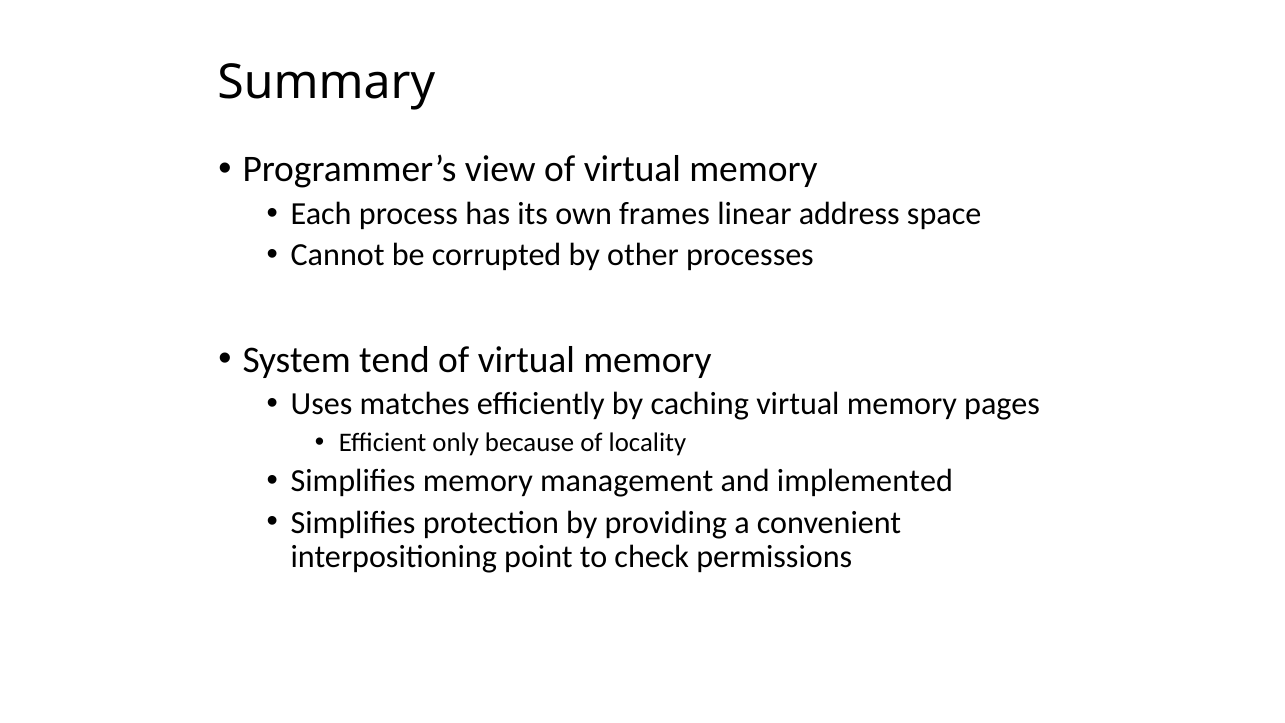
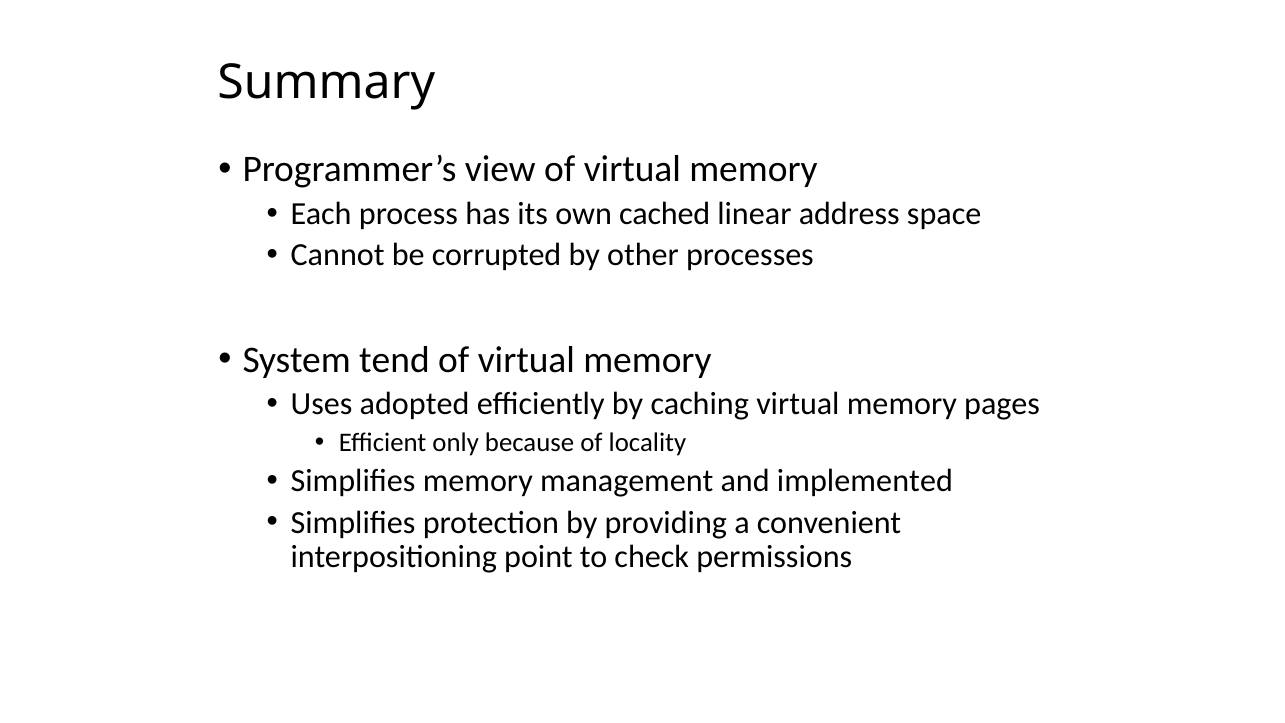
frames: frames -> cached
matches: matches -> adopted
